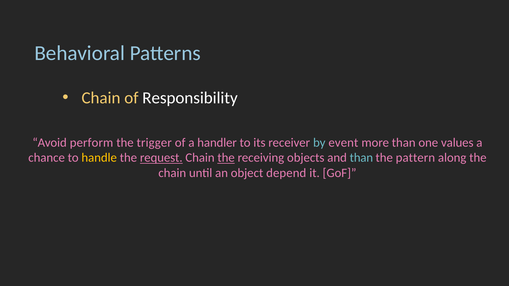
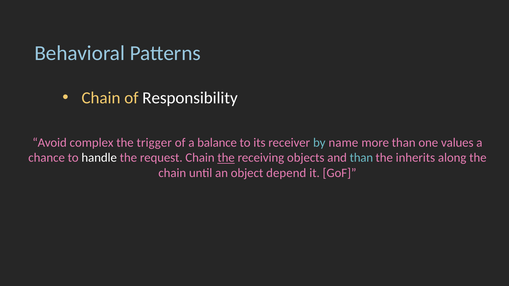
perform: perform -> complex
handler: handler -> balance
event: event -> name
handle colour: yellow -> white
request underline: present -> none
pattern: pattern -> inherits
